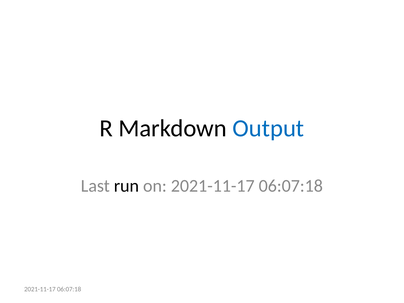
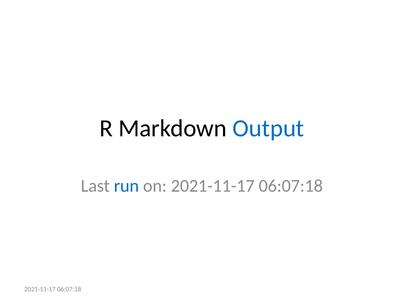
run colour: black -> blue
